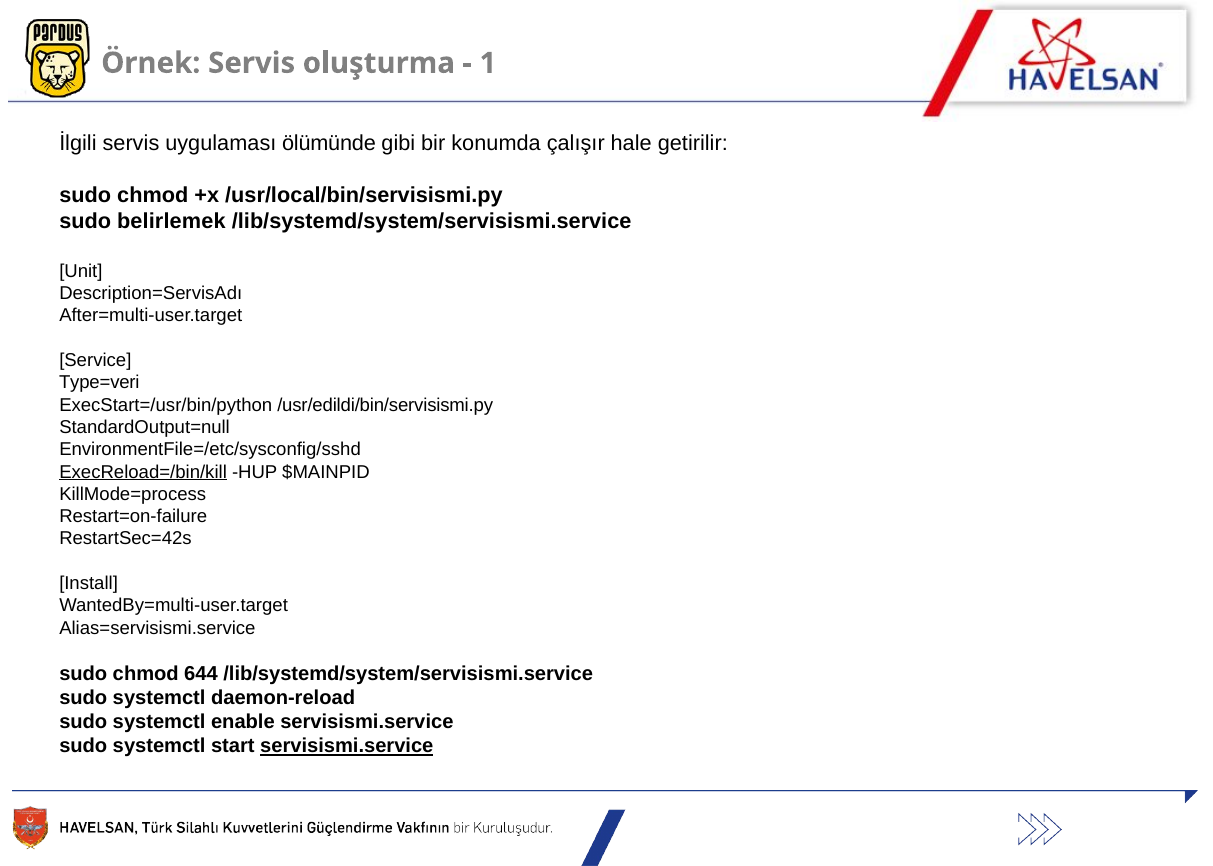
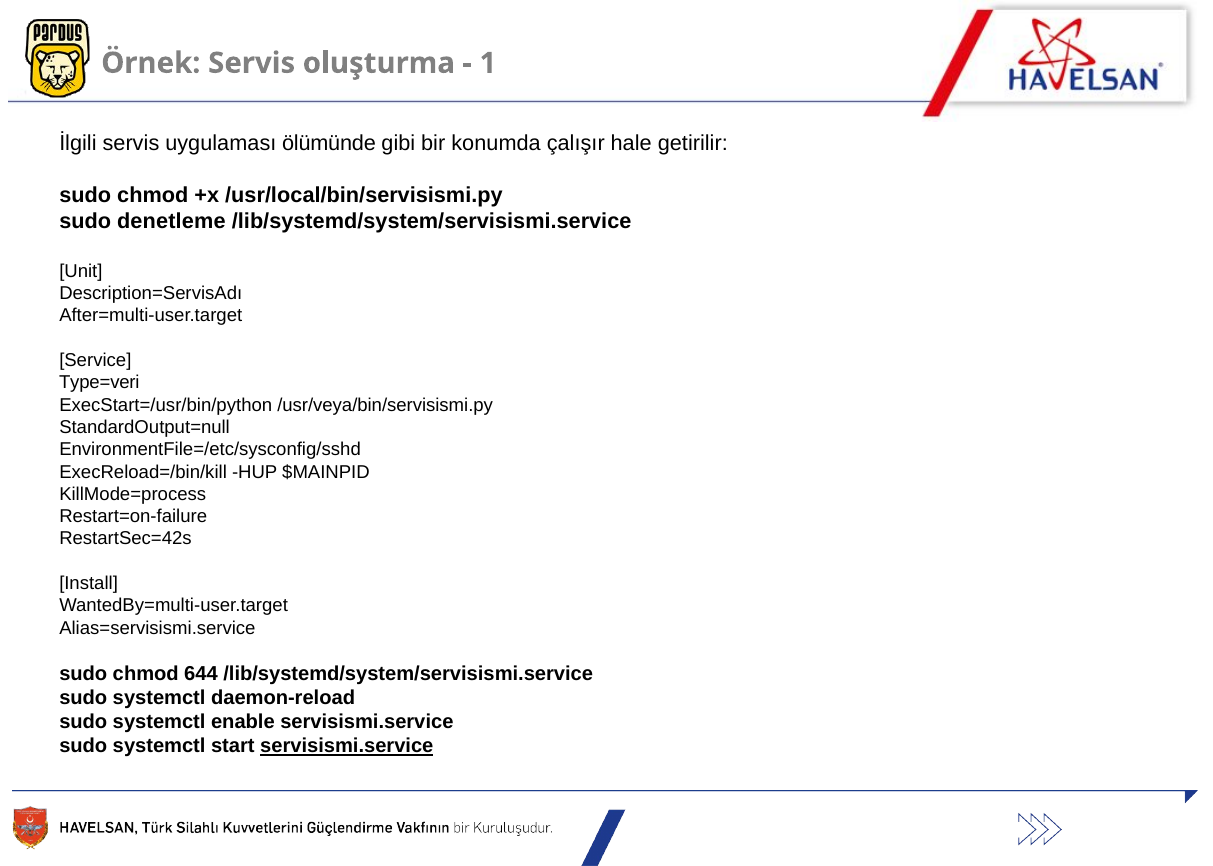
belirlemek: belirlemek -> denetleme
/usr/edildi/bin/servisismi.py: /usr/edildi/bin/servisismi.py -> /usr/veya/bin/servisismi.py
ExecReload=/bin/kill underline: present -> none
